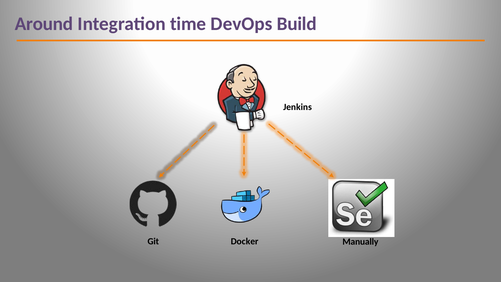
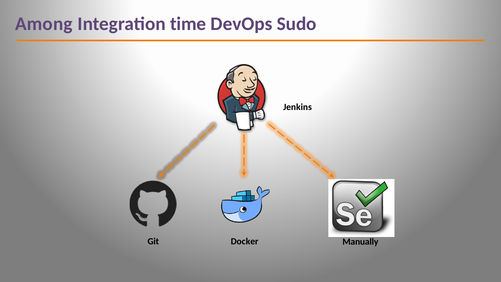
Around: Around -> Among
Build: Build -> Sudo
